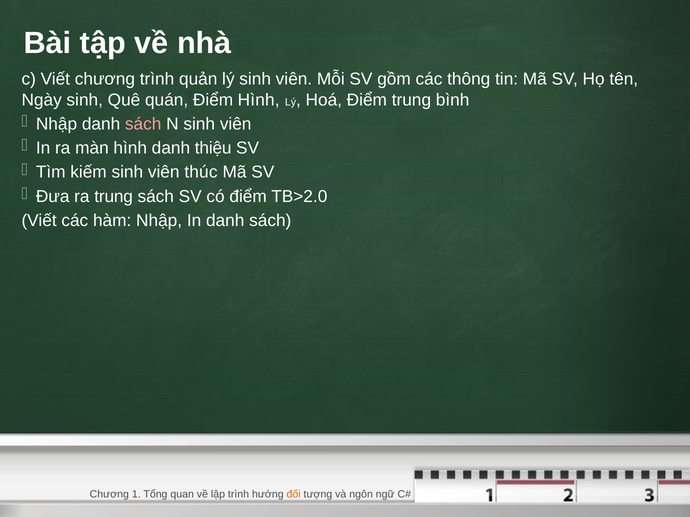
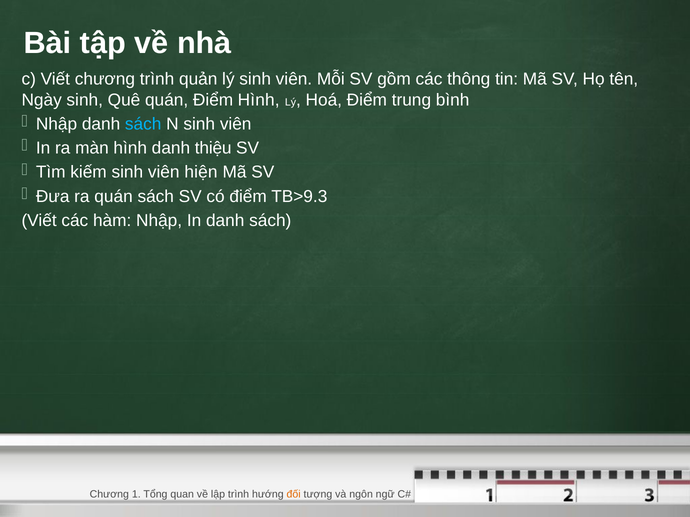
sách at (143, 124) colour: pink -> light blue
thúc: thúc -> hiện
ra trung: trung -> quán
TB>2.0: TB>2.0 -> TB>9.3
